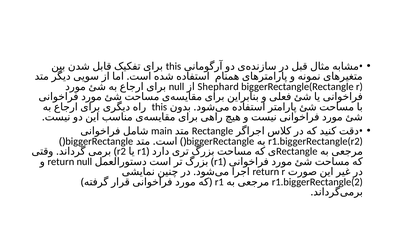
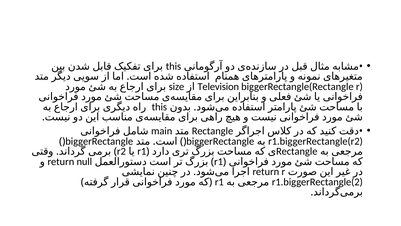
null at (177, 87): null -> size
Shephard: Shephard -> Television
